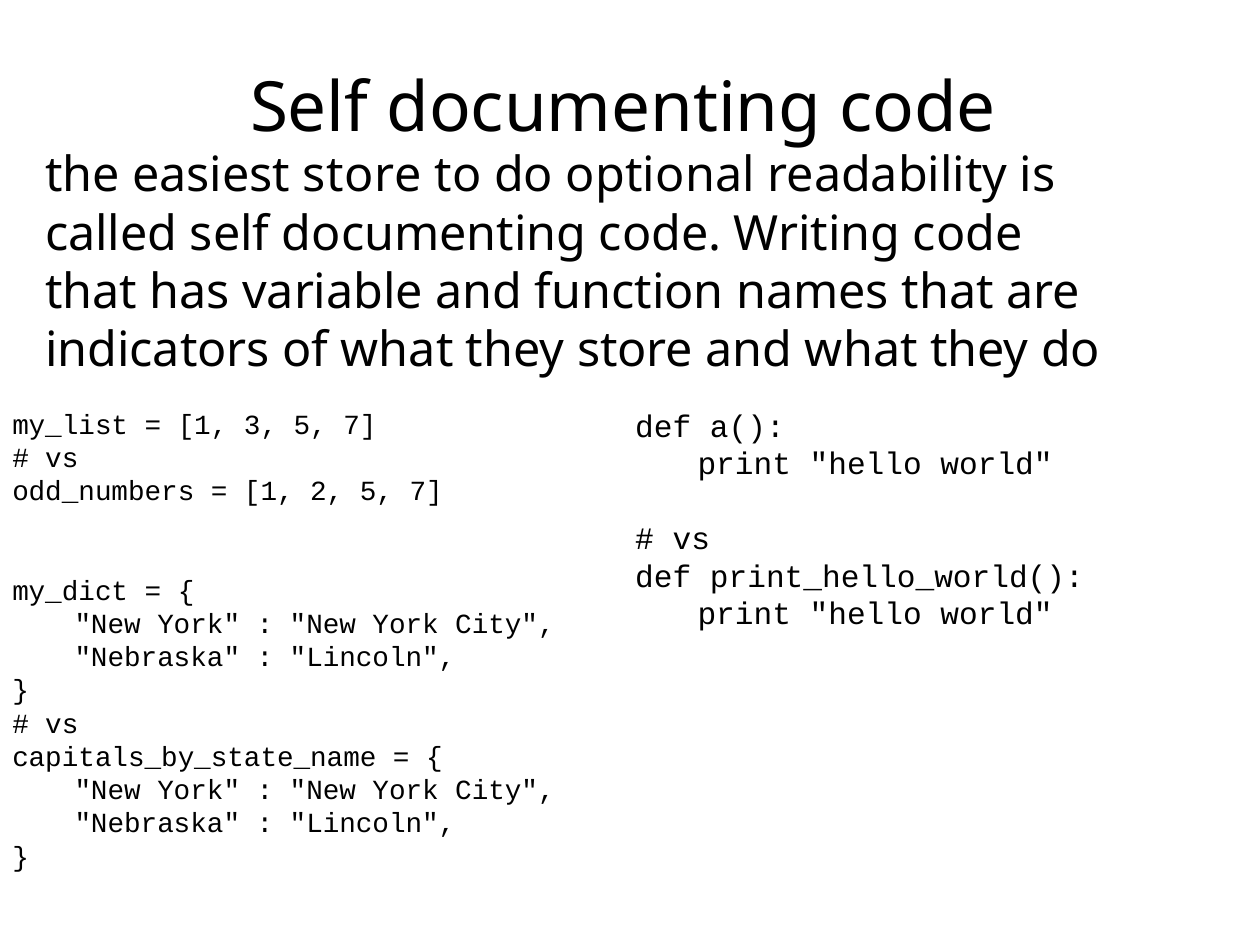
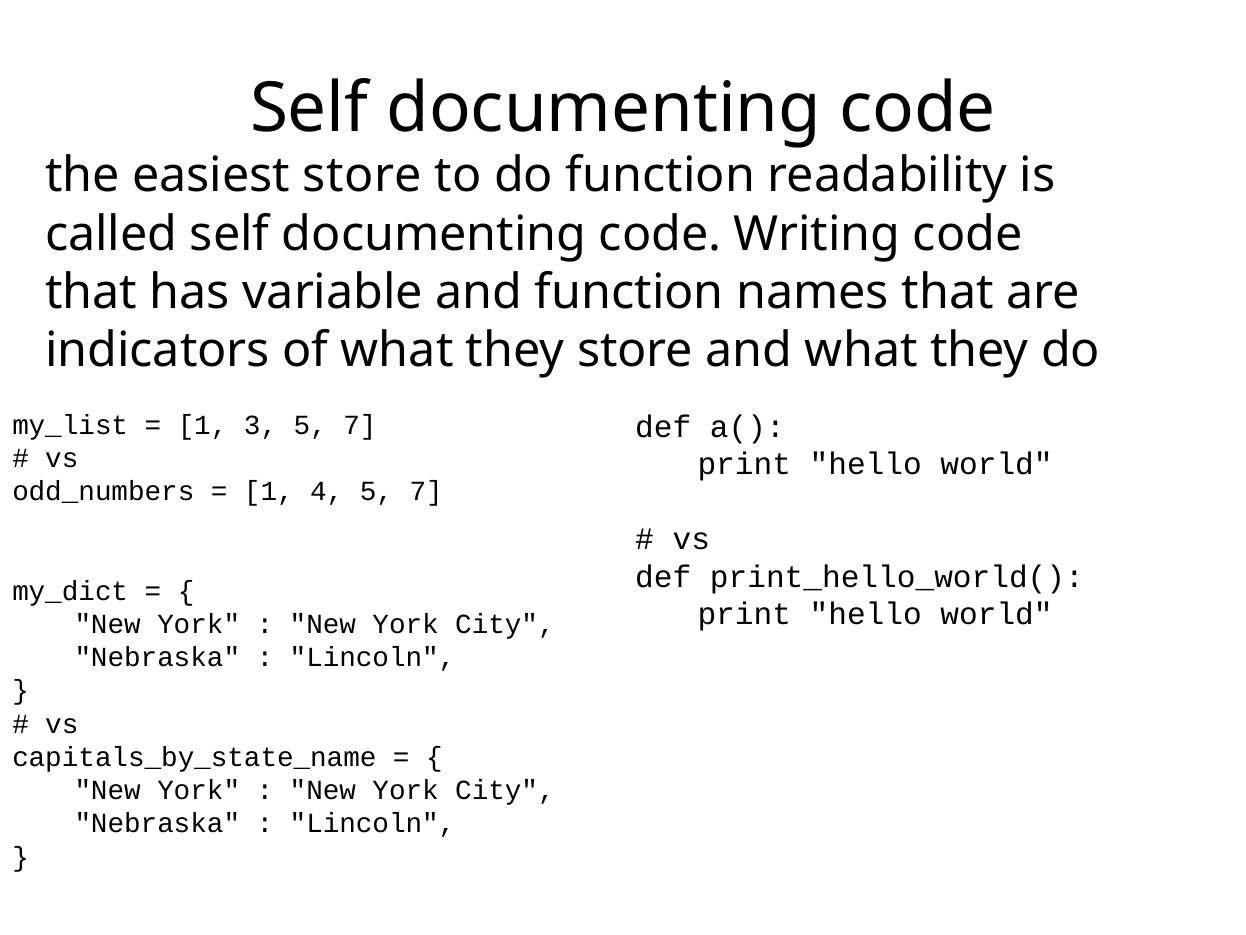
do optional: optional -> function
2: 2 -> 4
